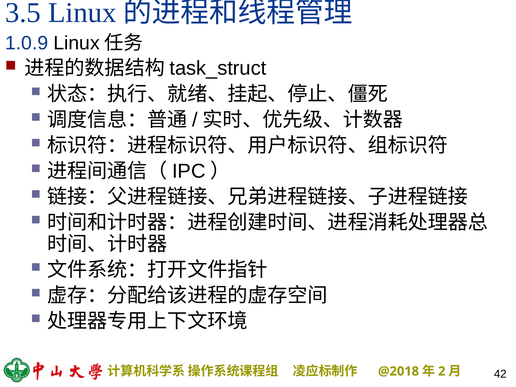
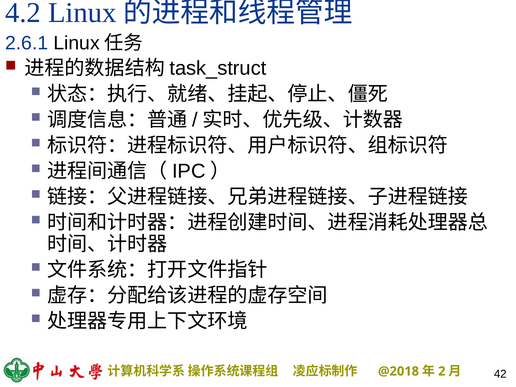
3.5: 3.5 -> 4.2
1.0.9: 1.0.9 -> 2.6.1
